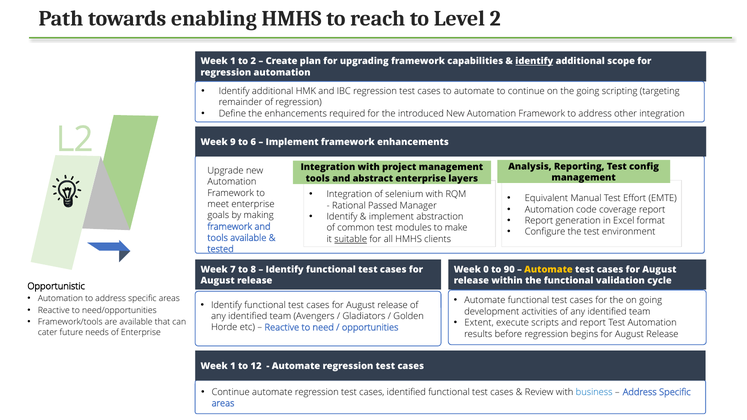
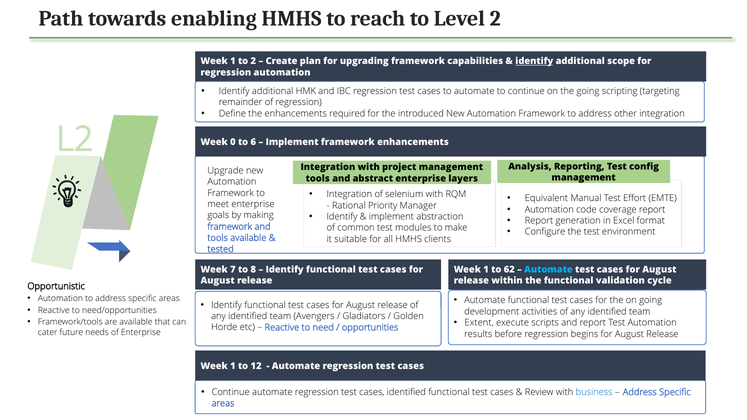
9: 9 -> 0
Passed: Passed -> Priority
suitable underline: present -> none
0 at (486, 270): 0 -> 1
90: 90 -> 62
Automate at (548, 270) colour: yellow -> light blue
